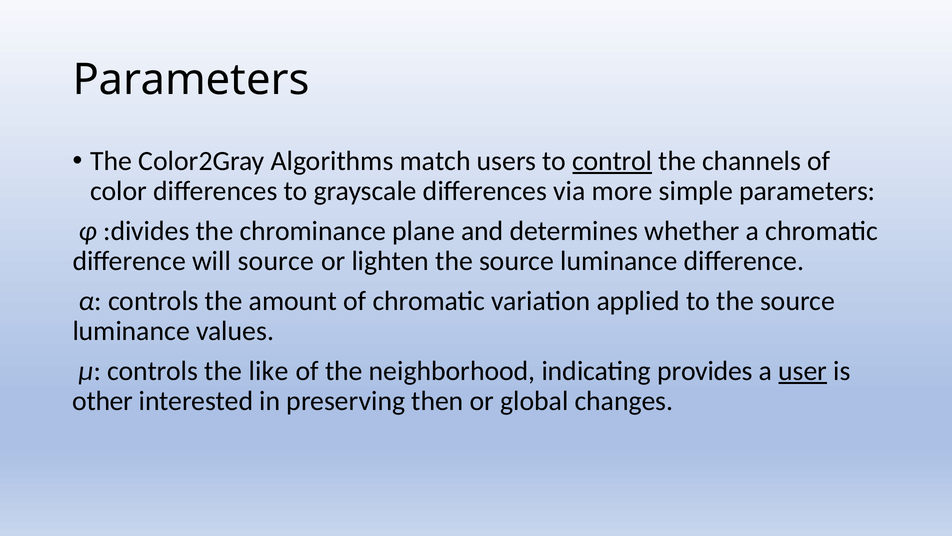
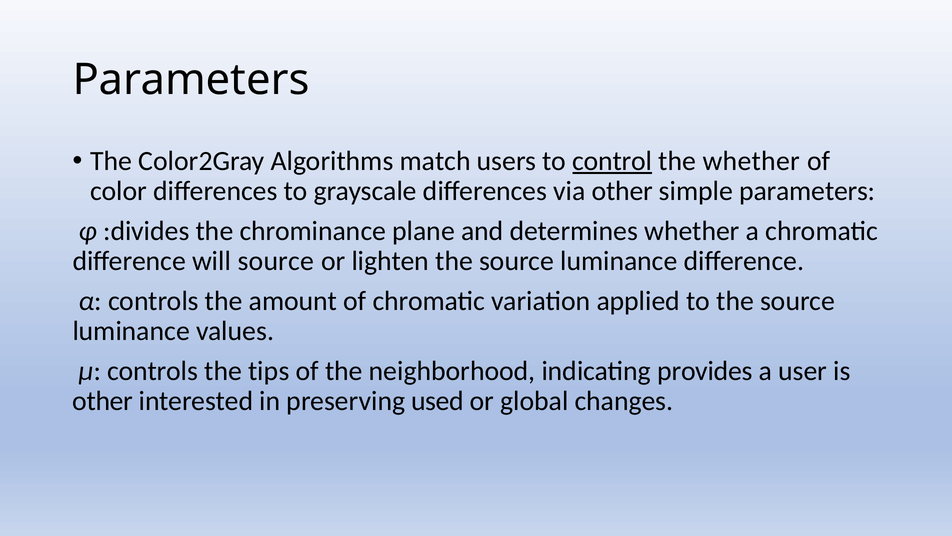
the channels: channels -> whether
via more: more -> other
like: like -> tips
user underline: present -> none
then: then -> used
